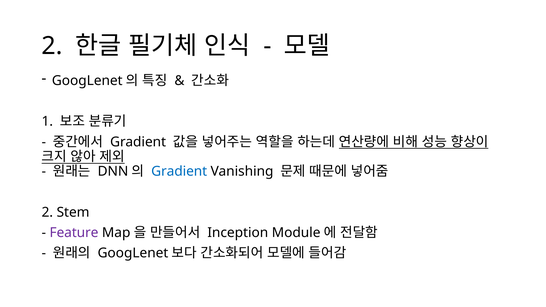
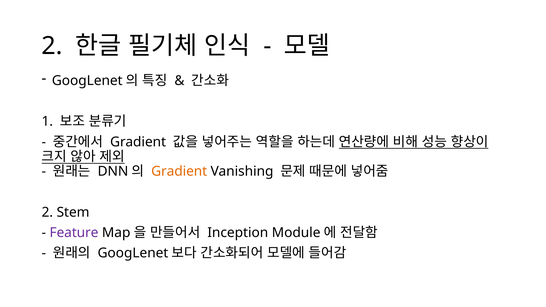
Gradient at (179, 171) colour: blue -> orange
